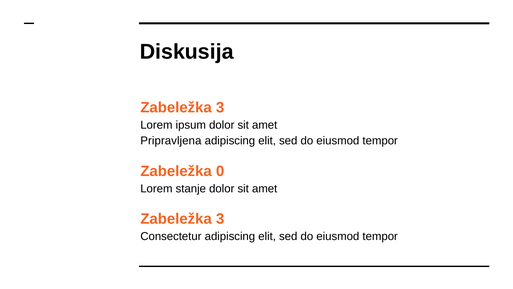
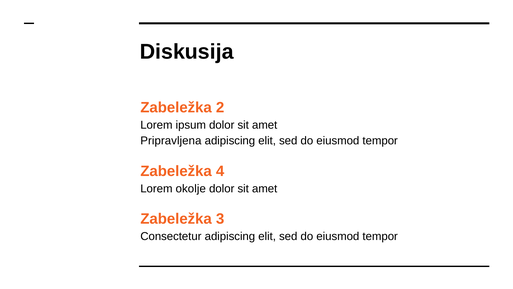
3 at (220, 107): 3 -> 2
0: 0 -> 4
stanje: stanje -> okolje
